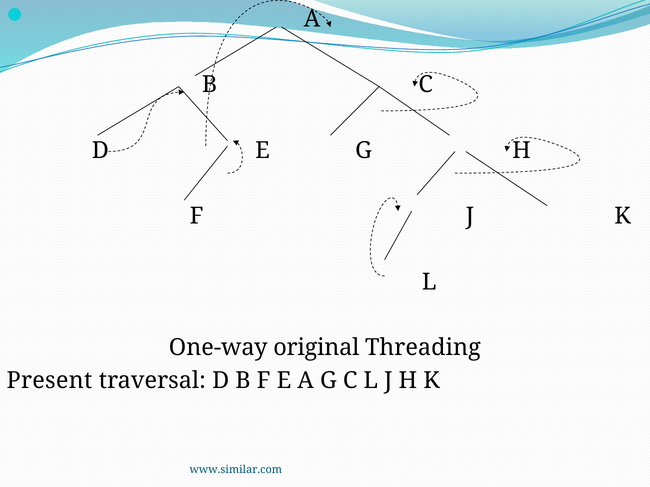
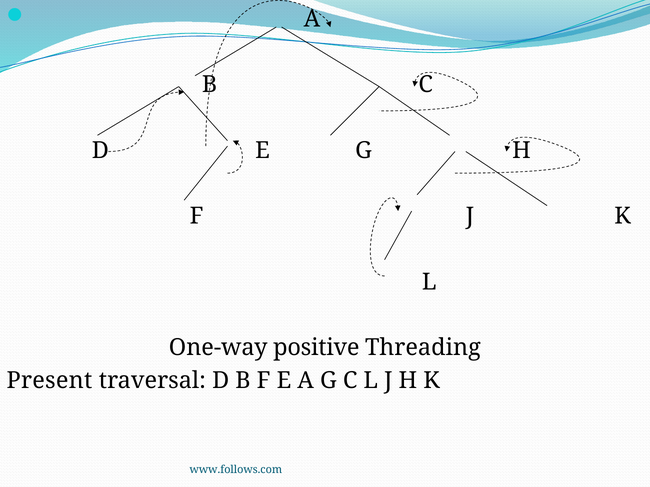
original: original -> positive
www.similar.com: www.similar.com -> www.follows.com
